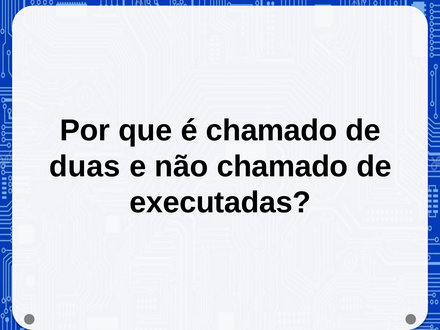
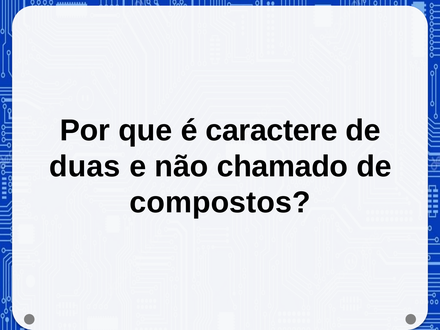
é chamado: chamado -> caractere
executadas: executadas -> compostos
